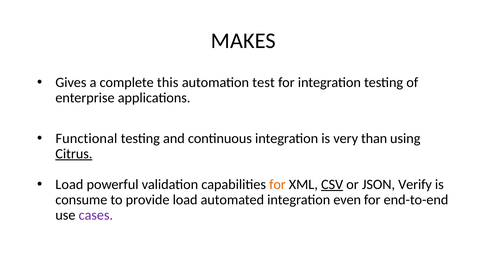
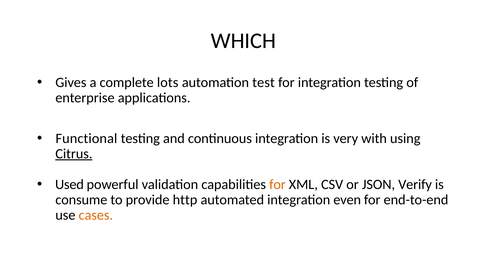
MAKES: MAKES -> WHICH
this: this -> lots
than: than -> with
Load at (69, 184): Load -> Used
CSV underline: present -> none
provide load: load -> http
cases colour: purple -> orange
